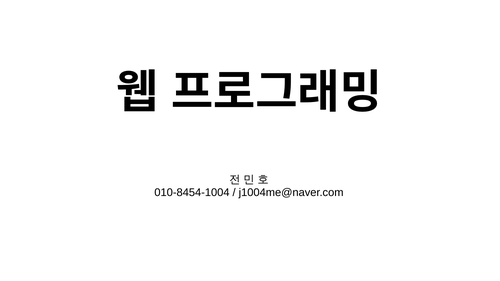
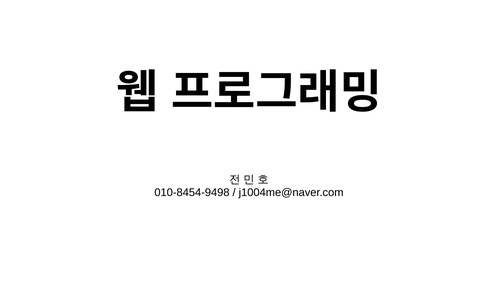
010-8454-1004: 010-8454-1004 -> 010-8454-9498
